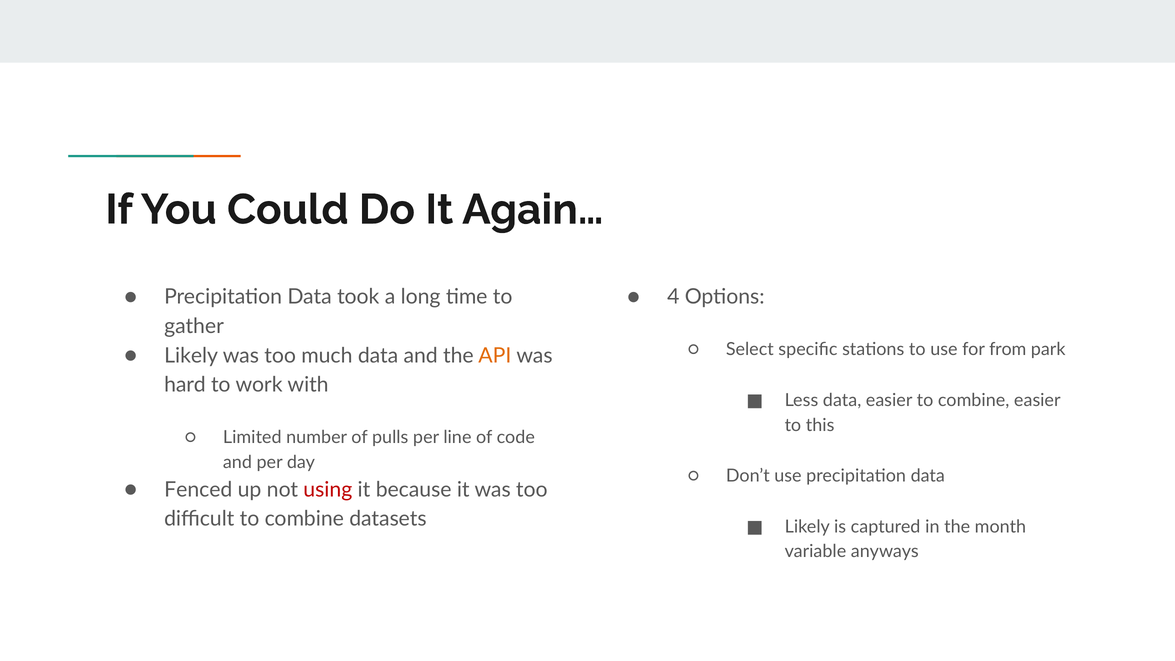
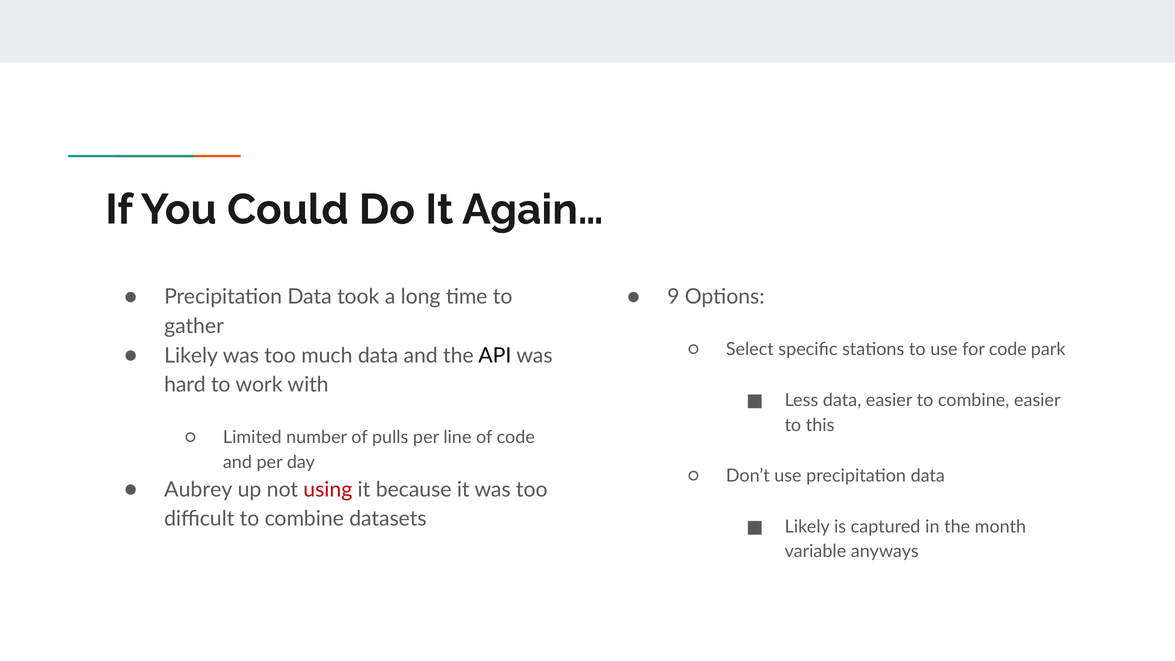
4: 4 -> 9
for from: from -> code
API colour: orange -> black
Fenced: Fenced -> Aubrey
